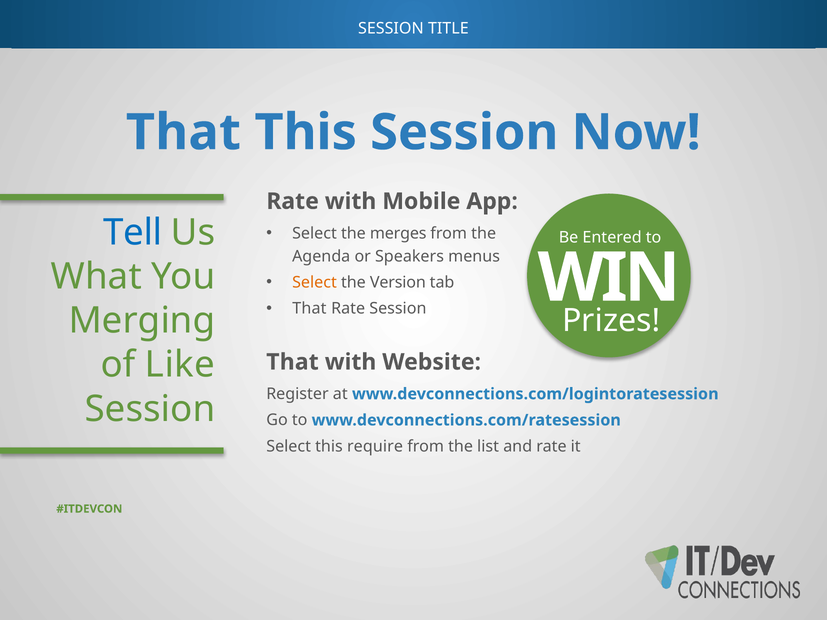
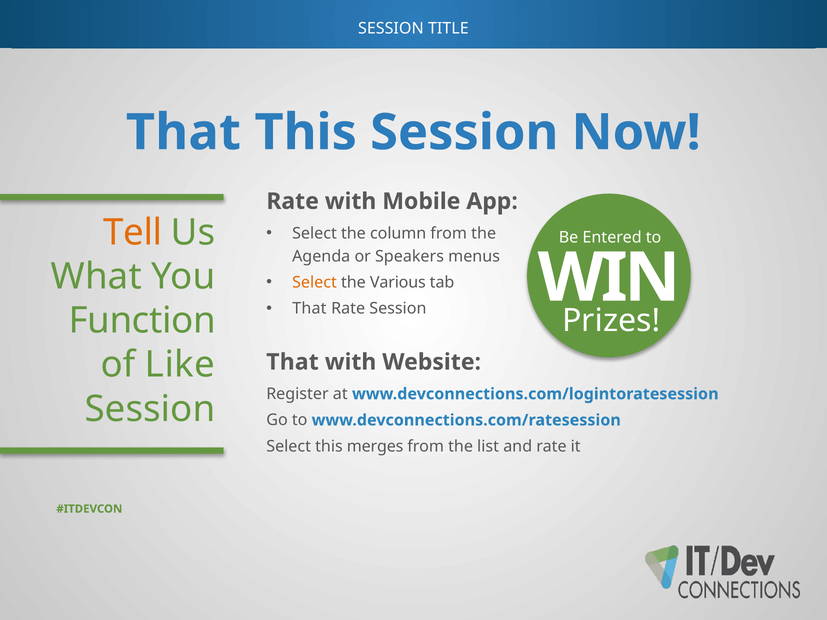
Tell colour: blue -> orange
merges: merges -> column
Version: Version -> Various
Merging: Merging -> Function
require: require -> merges
